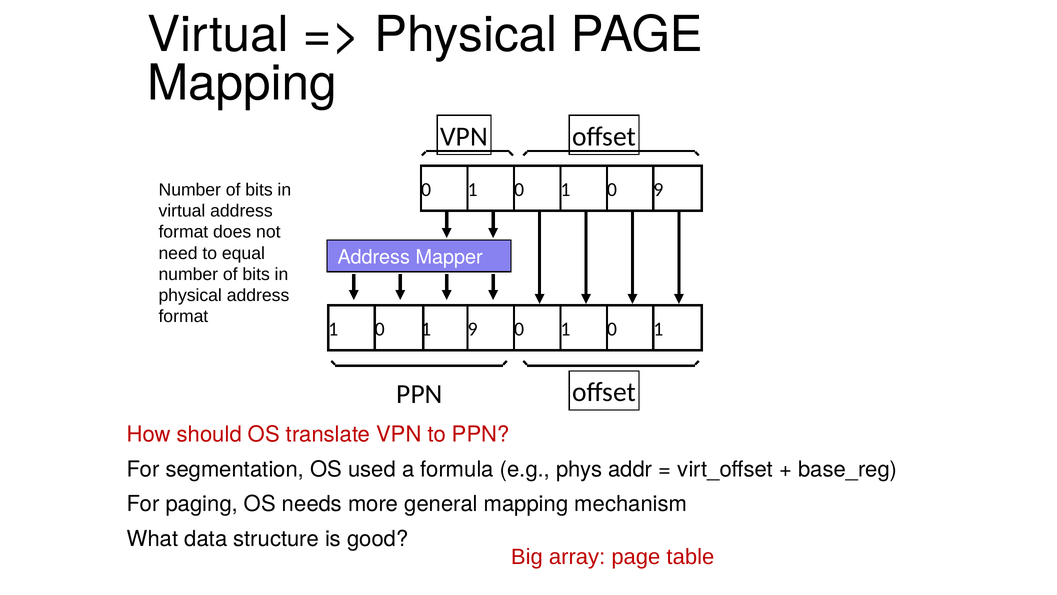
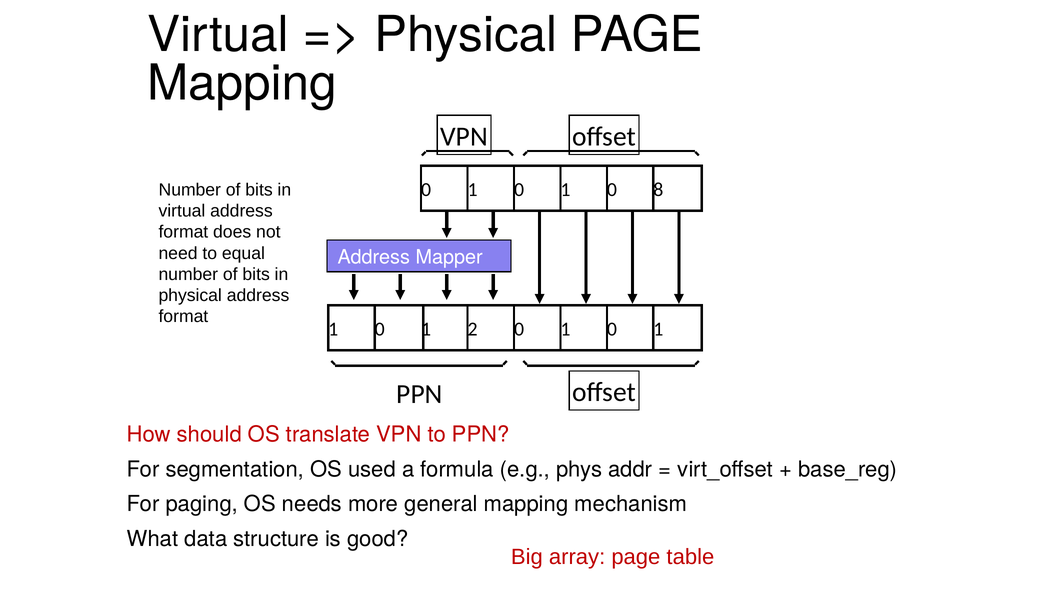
0 9: 9 -> 8
9 at (473, 329): 9 -> 2
